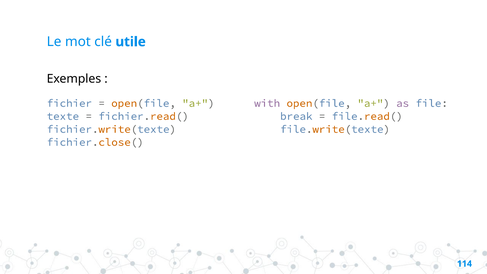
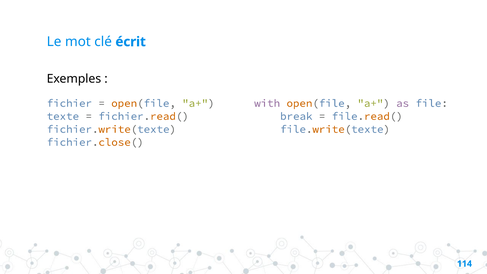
utile: utile -> écrit
